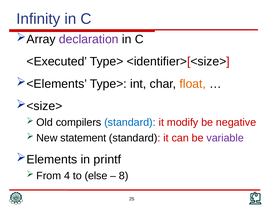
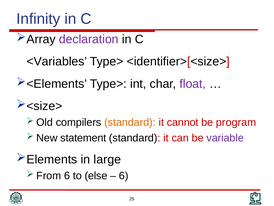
<Executed: <Executed -> <Variables
float colour: orange -> purple
standard at (130, 122) colour: blue -> orange
modify: modify -> cannot
negative: negative -> program
printf: printf -> large
From 4: 4 -> 6
8 at (124, 175): 8 -> 6
